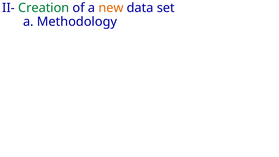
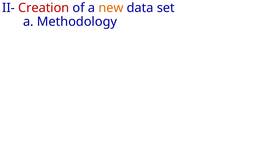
Creation colour: green -> red
